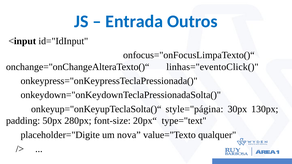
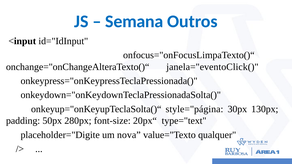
Entrada: Entrada -> Semana
linhas="eventoClick(: linhas="eventoClick( -> janela="eventoClick(
